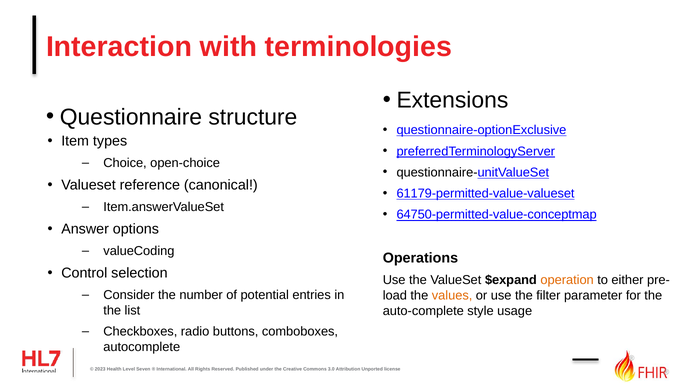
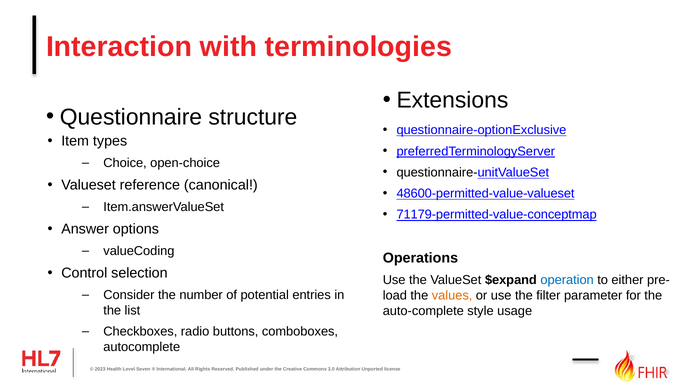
61179-permitted-value-valueset: 61179-permitted-value-valueset -> 48600-permitted-value-valueset
64750-permitted-value-conceptmap: 64750-permitted-value-conceptmap -> 71179-permitted-value-conceptmap
operation colour: orange -> blue
